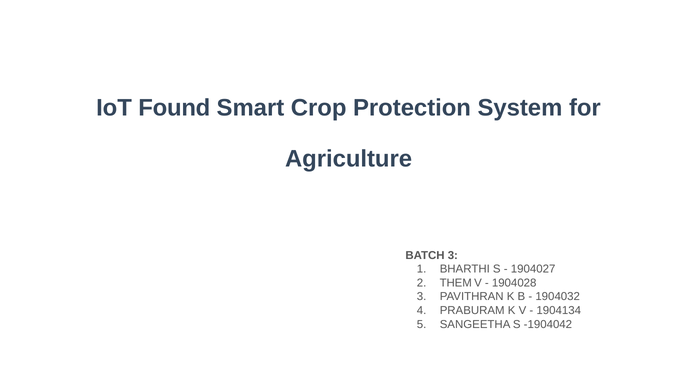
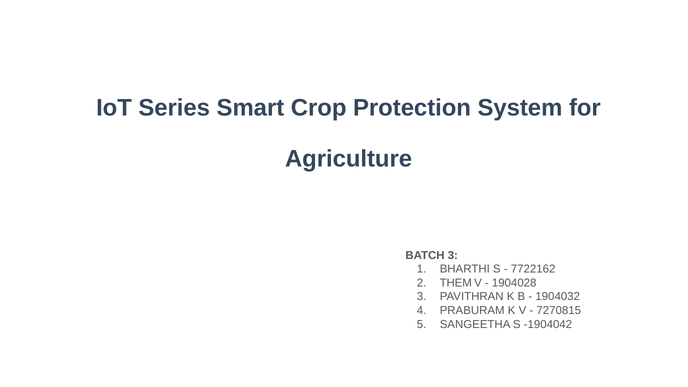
Found: Found -> Series
1904027: 1904027 -> 7722162
1904134: 1904134 -> 7270815
